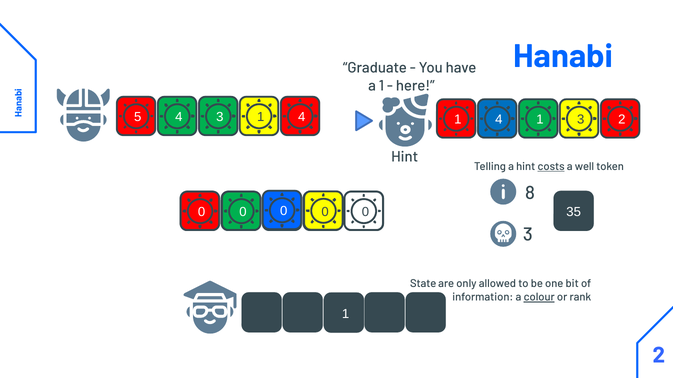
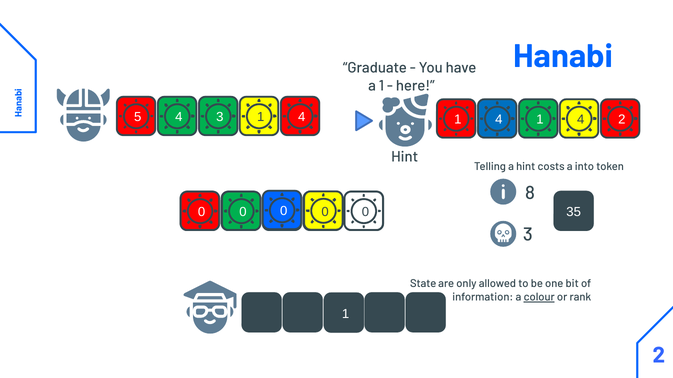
3 at (581, 120): 3 -> 4
costs underline: present -> none
well: well -> into
